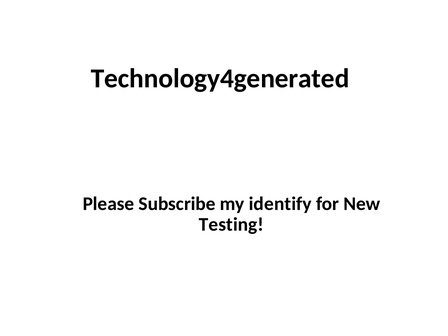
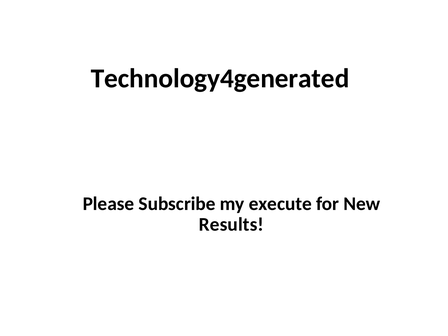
identify: identify -> execute
Testing: Testing -> Results
